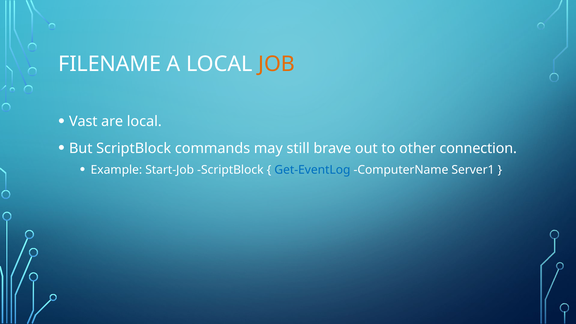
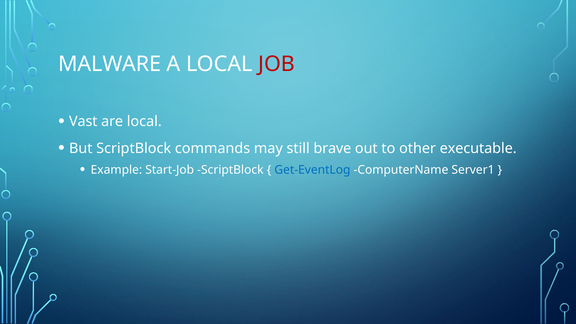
FILENAME: FILENAME -> MALWARE
JOB colour: orange -> red
connection: connection -> executable
